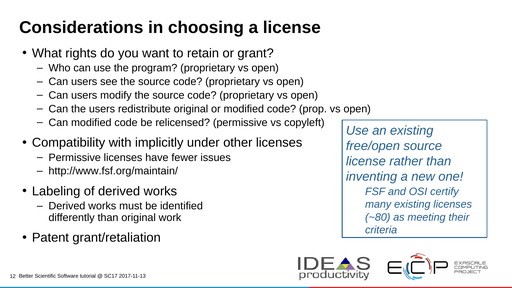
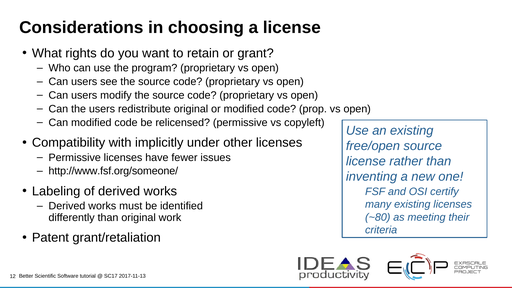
http://www.fsf.org/maintain/: http://www.fsf.org/maintain/ -> http://www.fsf.org/someone/
